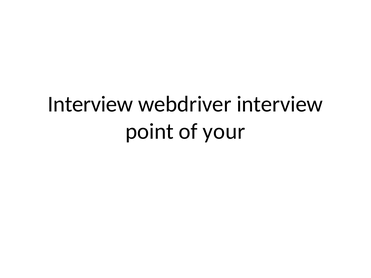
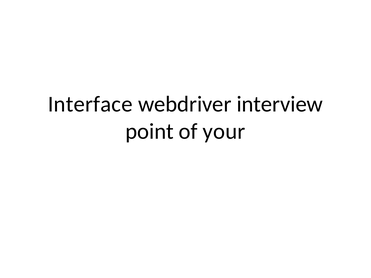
Interview at (90, 104): Interview -> Interface
